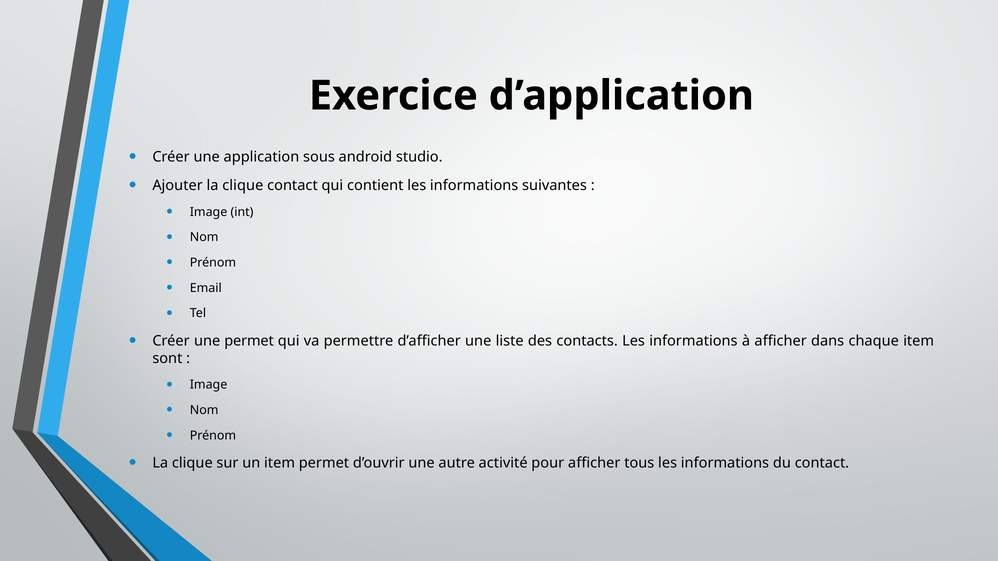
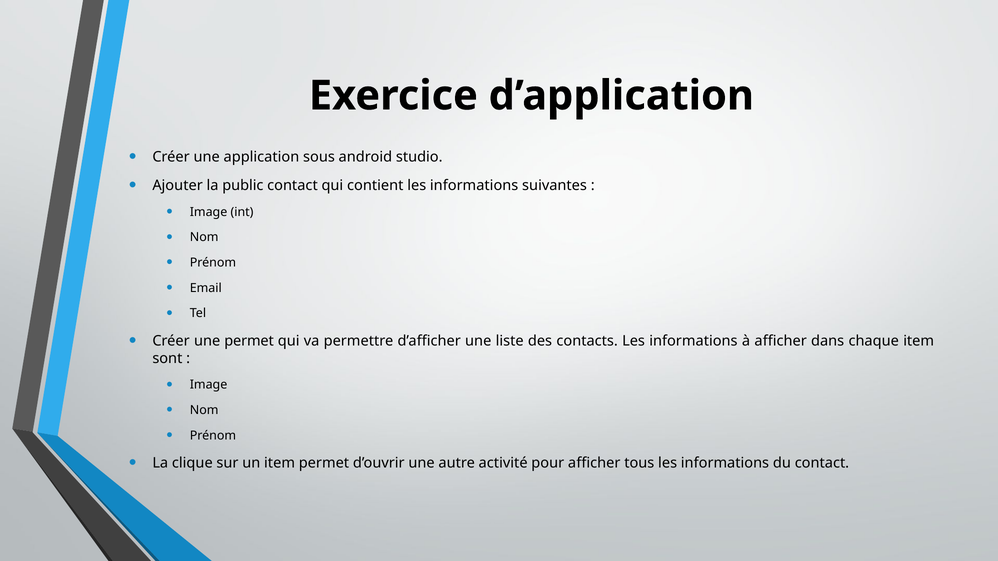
Ajouter la clique: clique -> public
